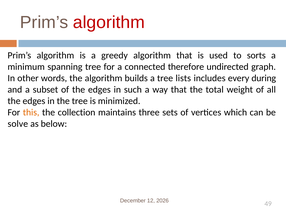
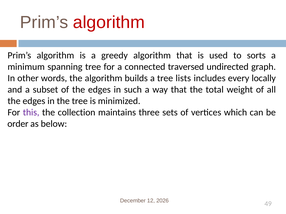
therefore: therefore -> traversed
during: during -> locally
this colour: orange -> purple
solve: solve -> order
